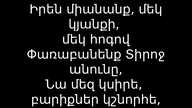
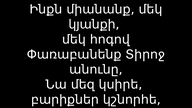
Իրեն at (46, 9): Իրեն -> Ինքն
